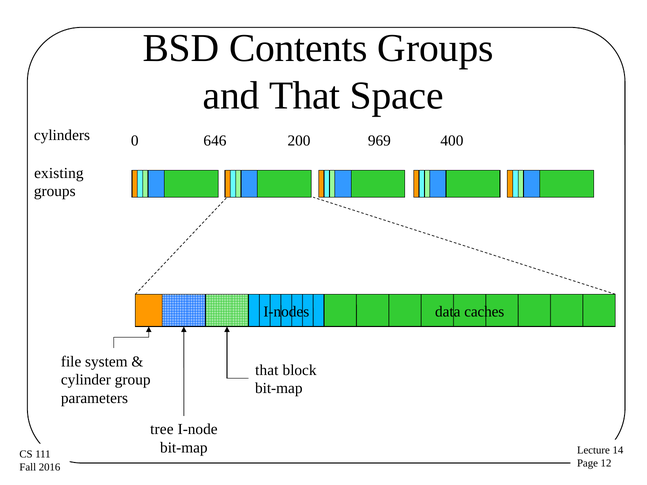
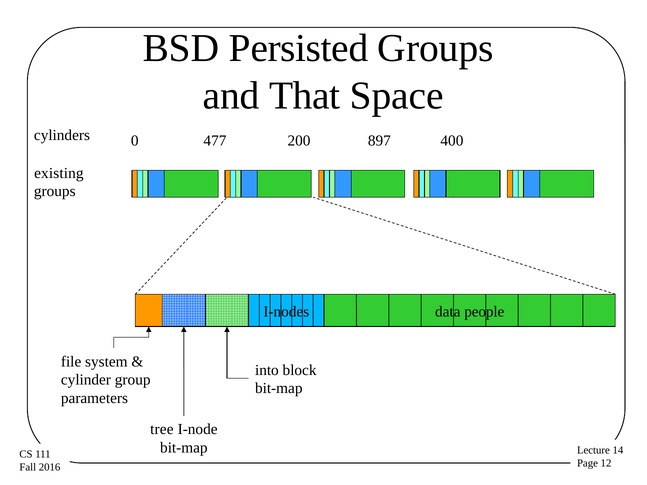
Contents: Contents -> Persisted
646: 646 -> 477
969: 969 -> 897
caches: caches -> people
that at (267, 370): that -> into
